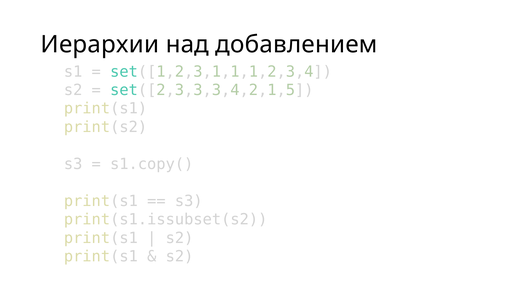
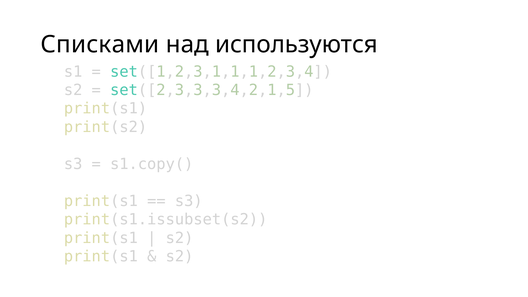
Иерархии: Иерархии -> Списками
добавлением: добавлением -> используются
